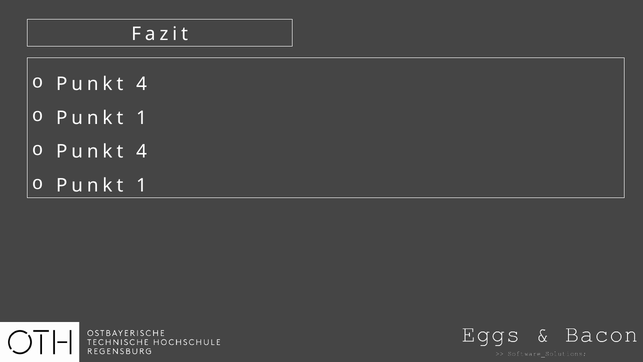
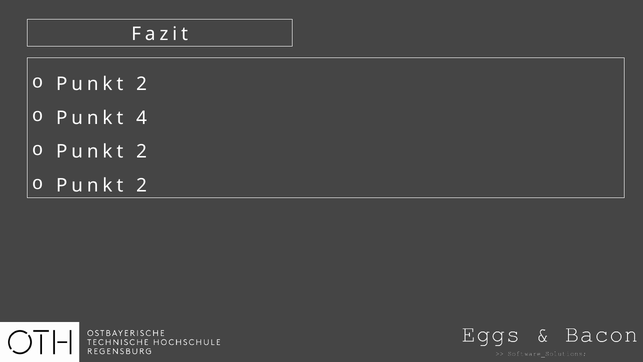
4 at (142, 84): 4 -> 2
1 at (142, 118): 1 -> 4
4 at (142, 151): 4 -> 2
1 at (142, 185): 1 -> 2
